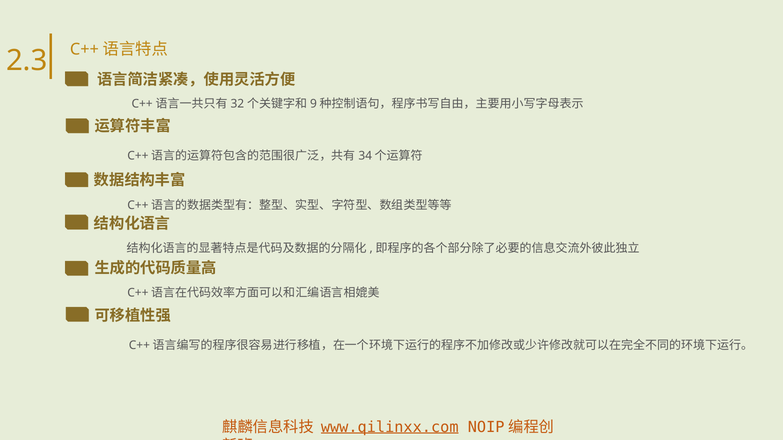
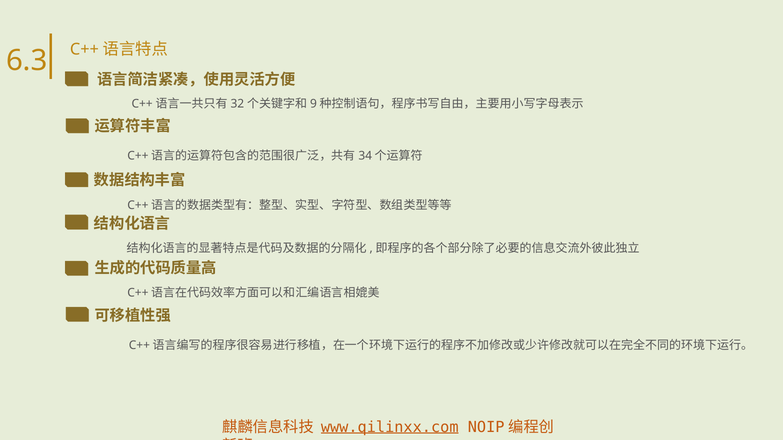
2.3: 2.3 -> 6.3
